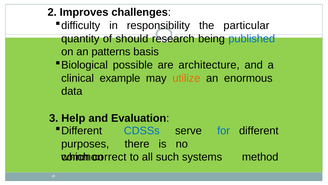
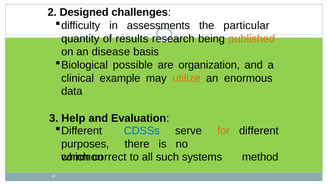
Improves: Improves -> Designed
responsibility: responsibility -> assessments
should: should -> results
published colour: blue -> orange
patterns: patterns -> disease
architecture: architecture -> organization
for colour: blue -> orange
